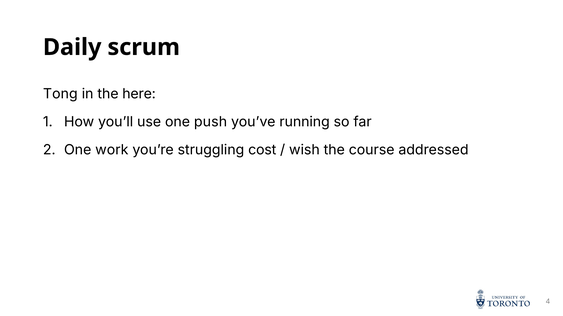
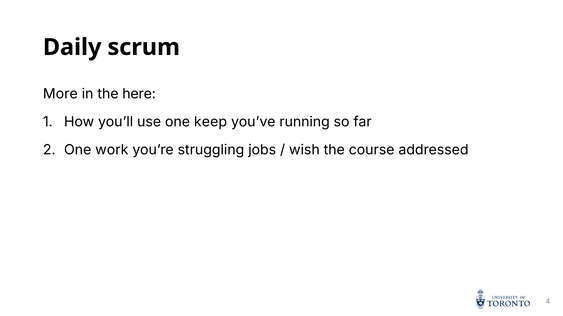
Tong: Tong -> More
push: push -> keep
cost: cost -> jobs
